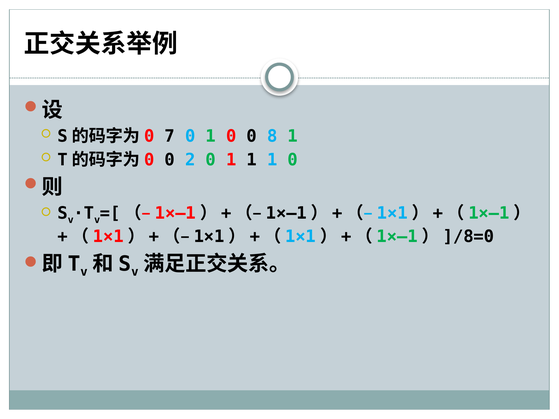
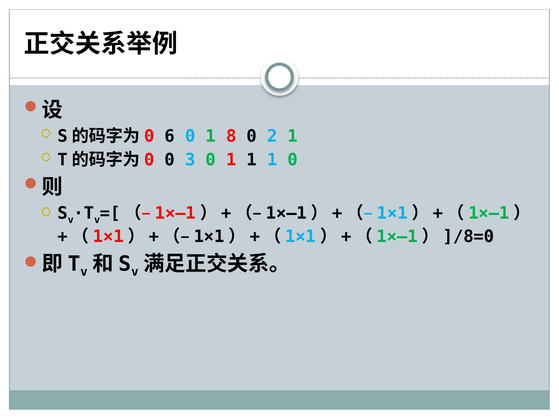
7: 7 -> 6
0 1 0: 0 -> 8
8: 8 -> 2
2: 2 -> 3
